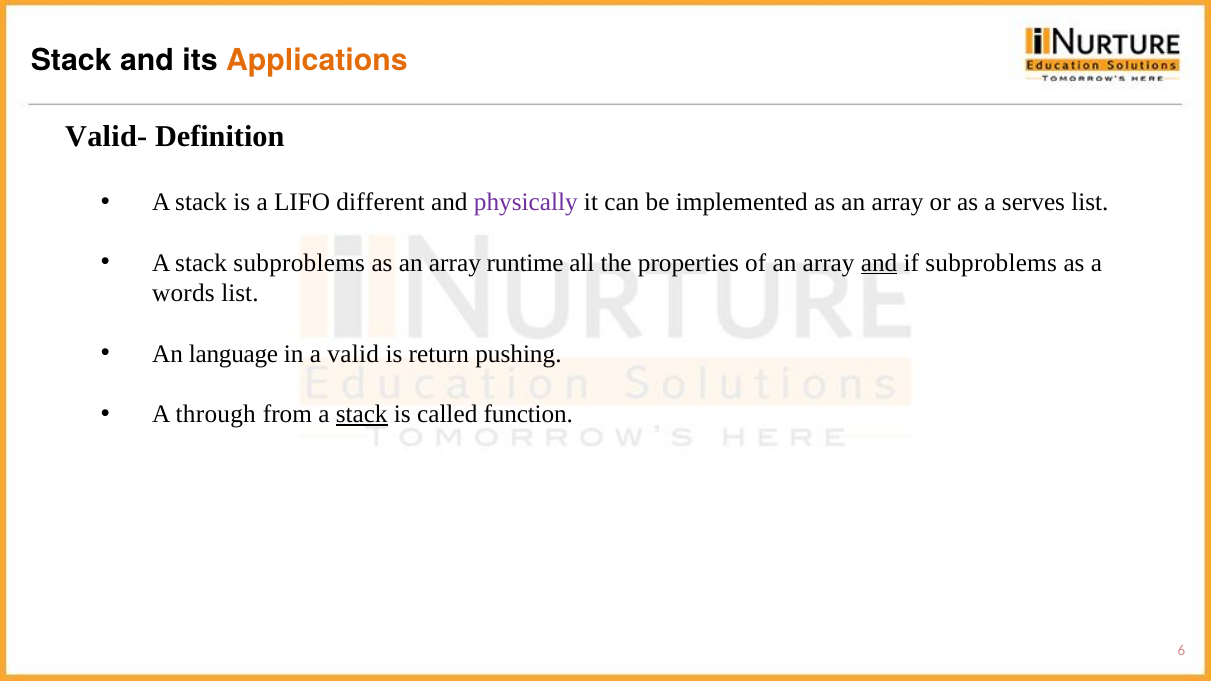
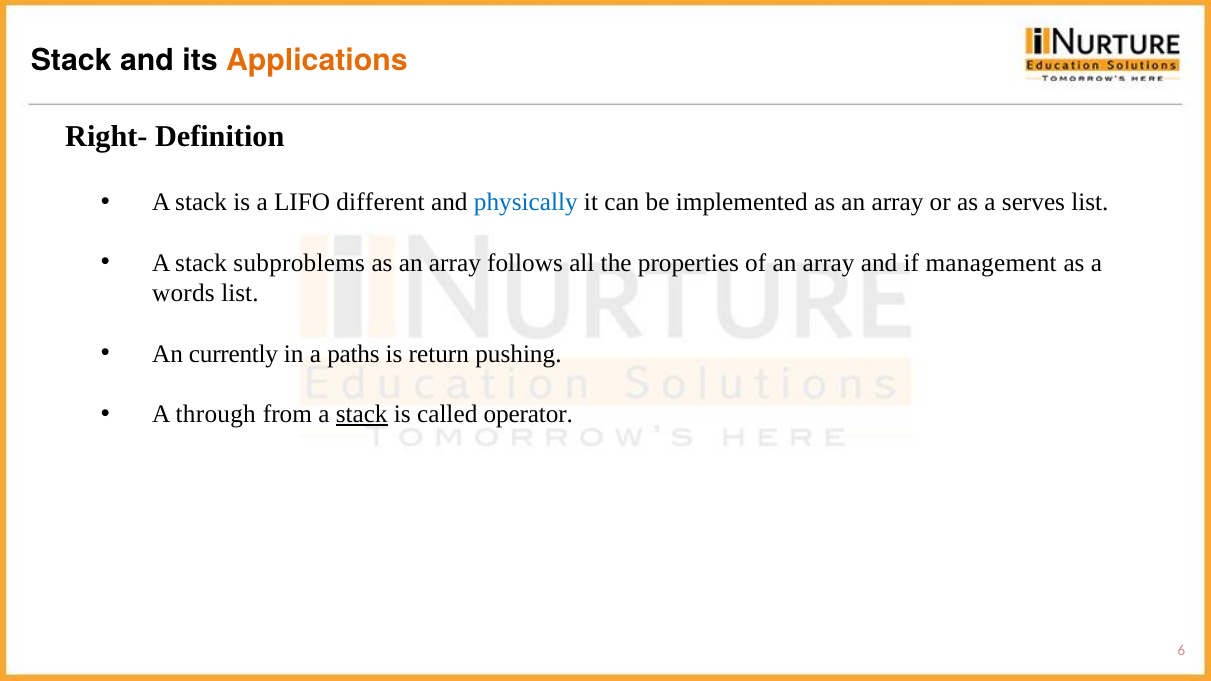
Valid-: Valid- -> Right-
physically colour: purple -> blue
runtime: runtime -> follows
and at (879, 263) underline: present -> none
if subproblems: subproblems -> management
language: language -> currently
valid: valid -> paths
function: function -> operator
